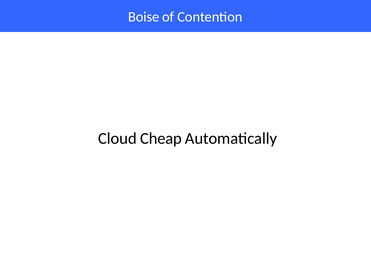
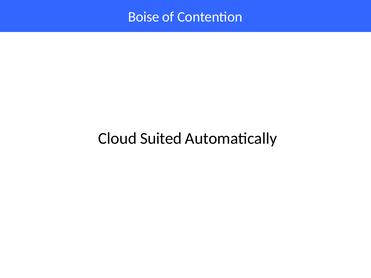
Cheap: Cheap -> Suited
